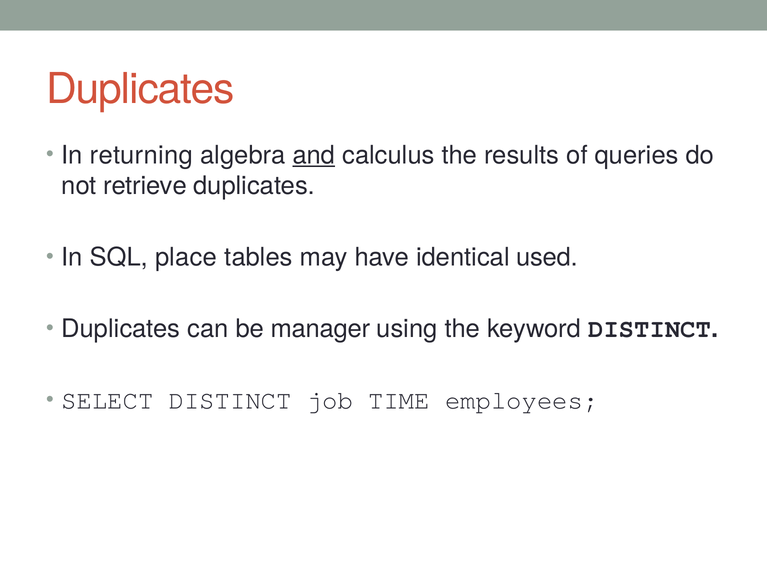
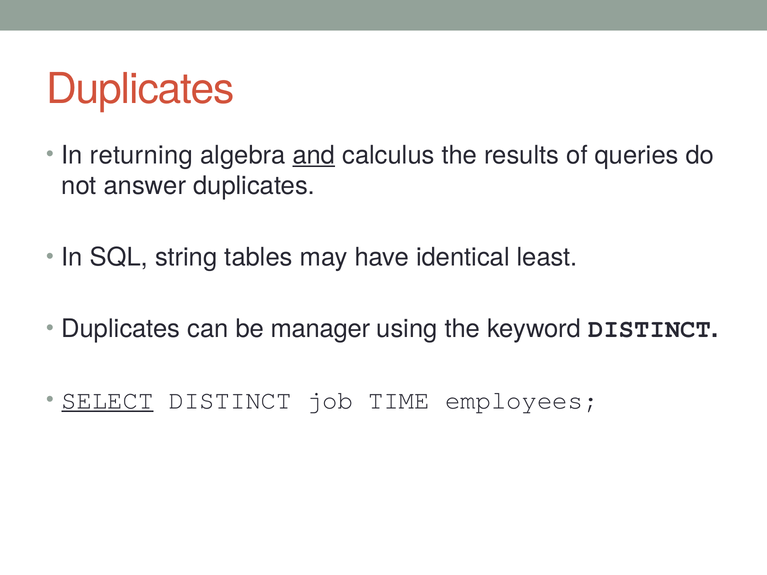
retrieve: retrieve -> answer
place: place -> string
used: used -> least
SELECT underline: none -> present
